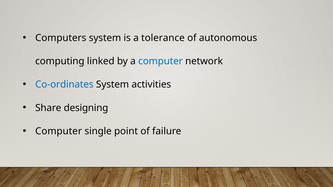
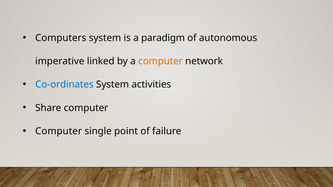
tolerance: tolerance -> paradigm
computing: computing -> imperative
computer at (160, 61) colour: blue -> orange
Share designing: designing -> computer
